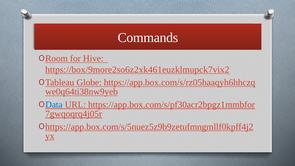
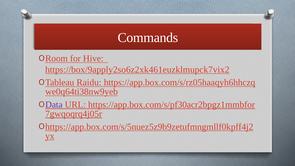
https://box/9more2so6z2xk461euzklmupck7vix2: https://box/9more2so6z2xk461euzklmupck7vix2 -> https://box/9apply2so6z2xk461euzklmupck7vix2
Globe: Globe -> Raidu
Data colour: blue -> purple
